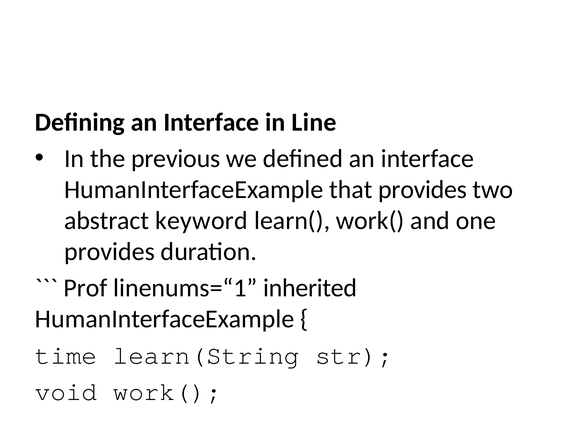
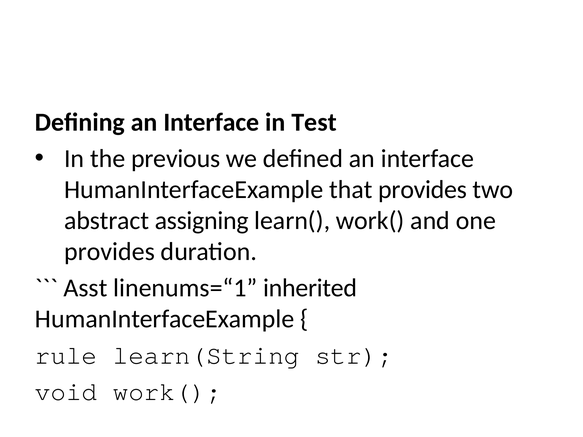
Line: Line -> Test
keyword: keyword -> assigning
Prof: Prof -> Asst
time: time -> rule
